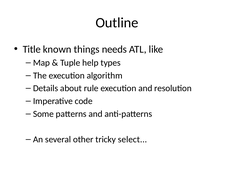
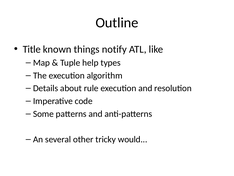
needs: needs -> notify
select: select -> would
